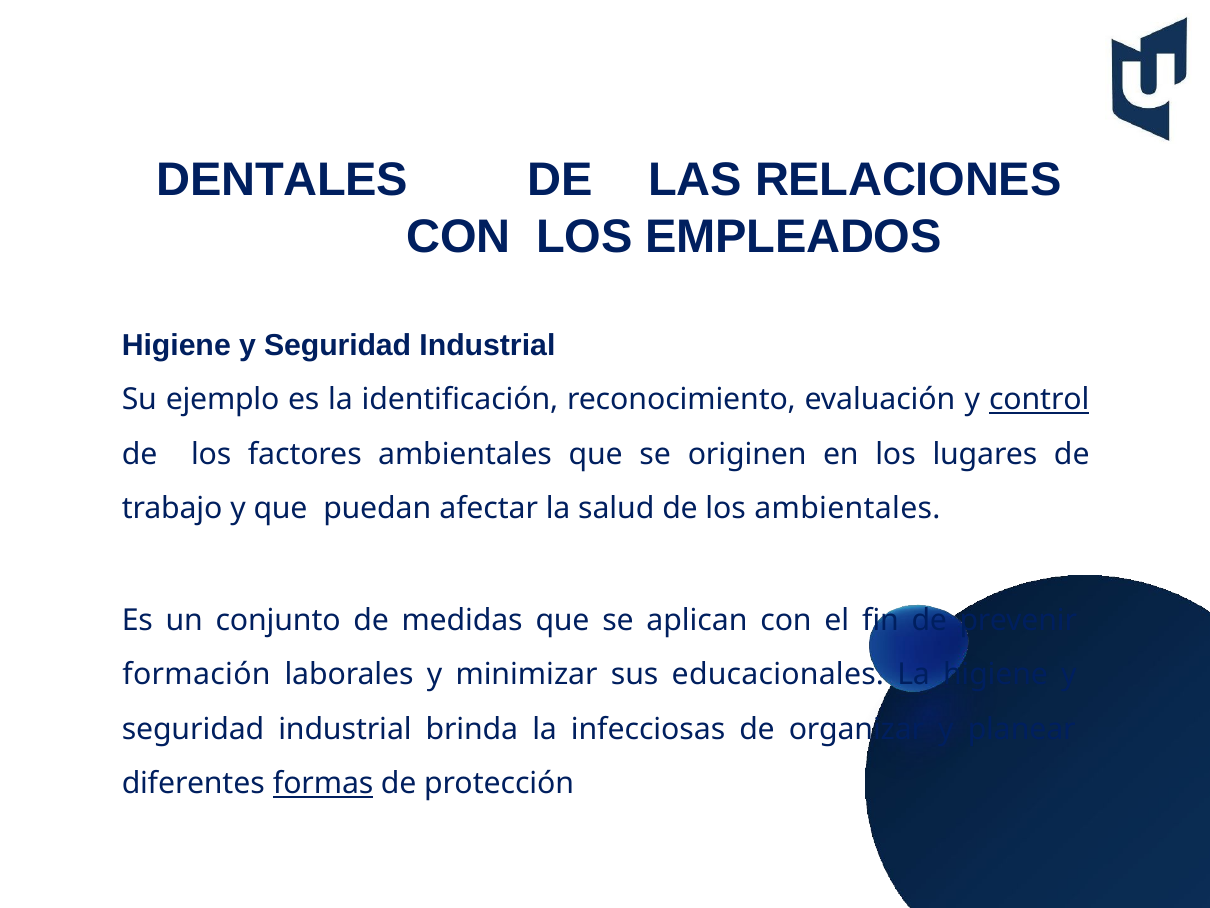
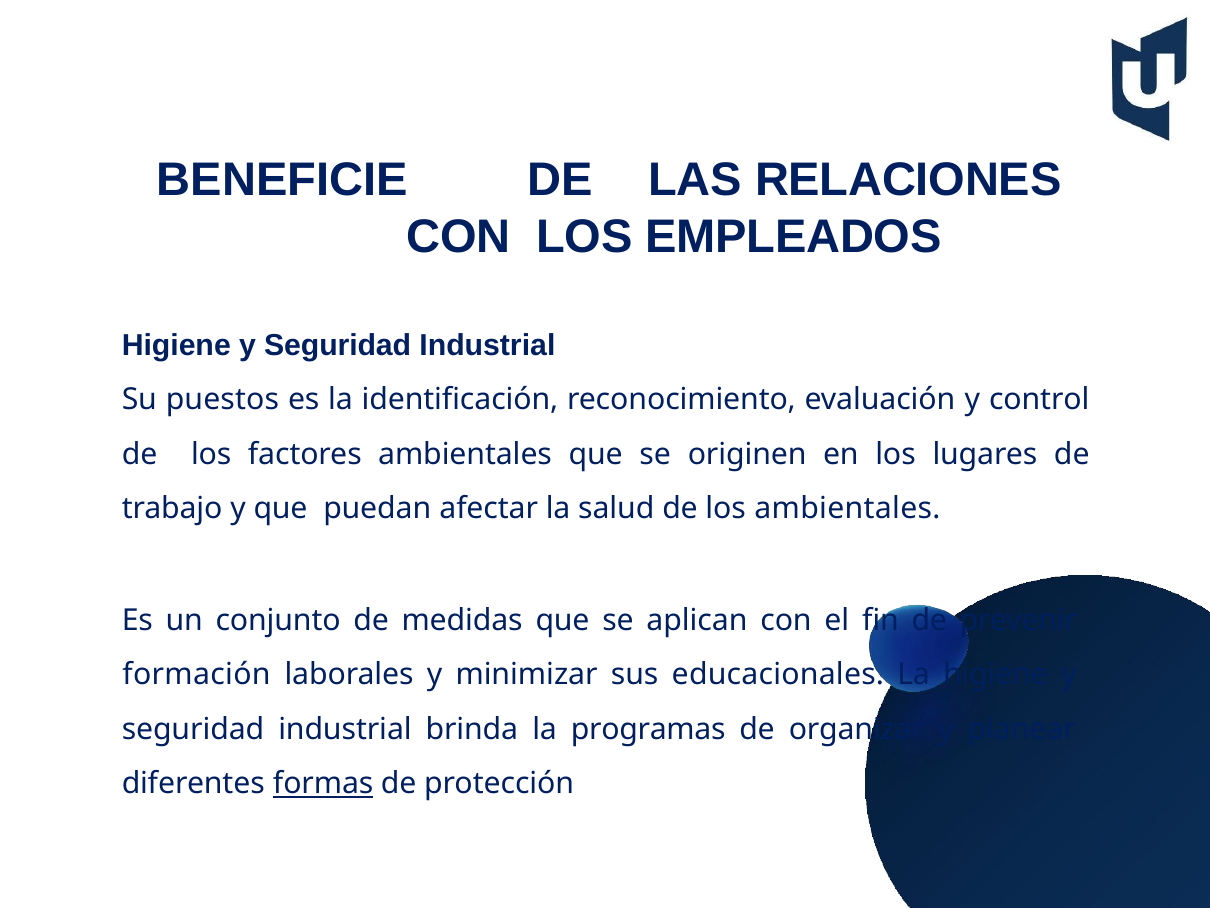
DENTALES: DENTALES -> BENEFICIE
ejemplo: ejemplo -> puestos
control underline: present -> none
infecciosas: infecciosas -> programas
